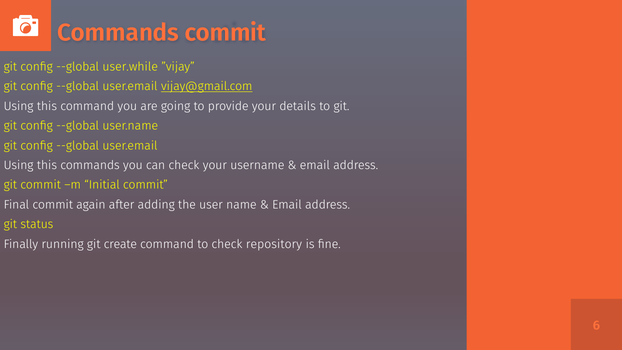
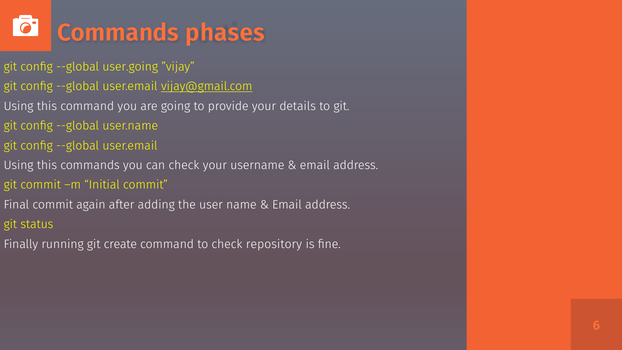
Commands commit: commit -> phases
user.while: user.while -> user.going
